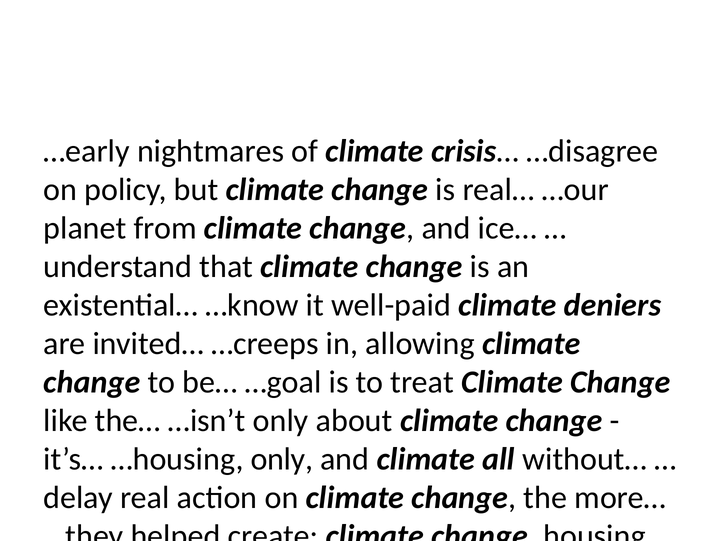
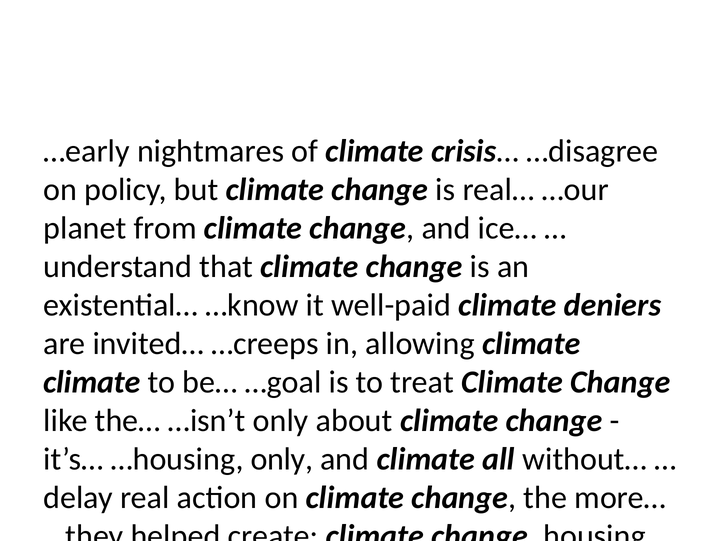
change at (92, 383): change -> climate
